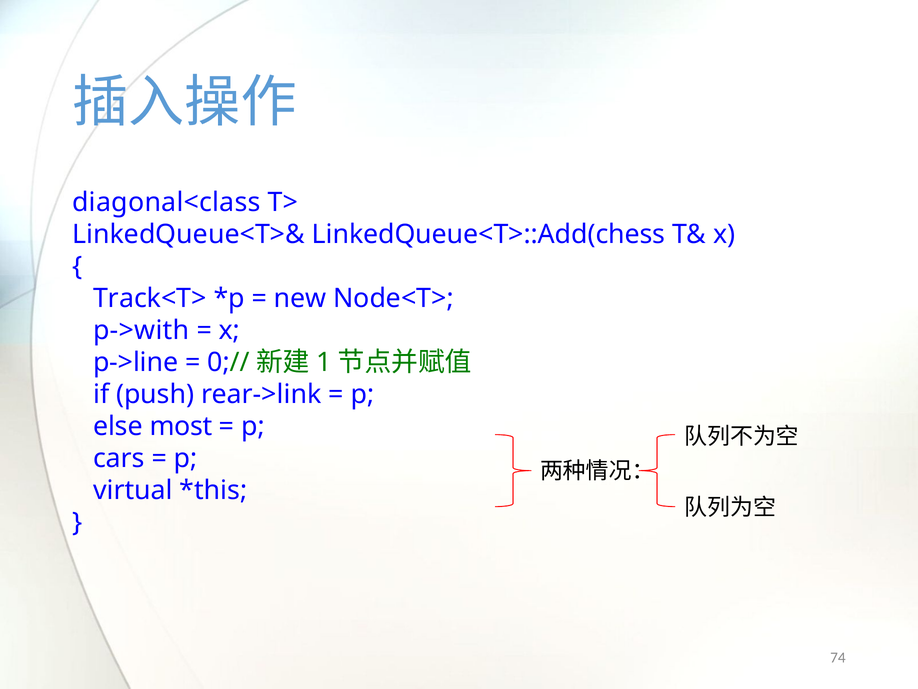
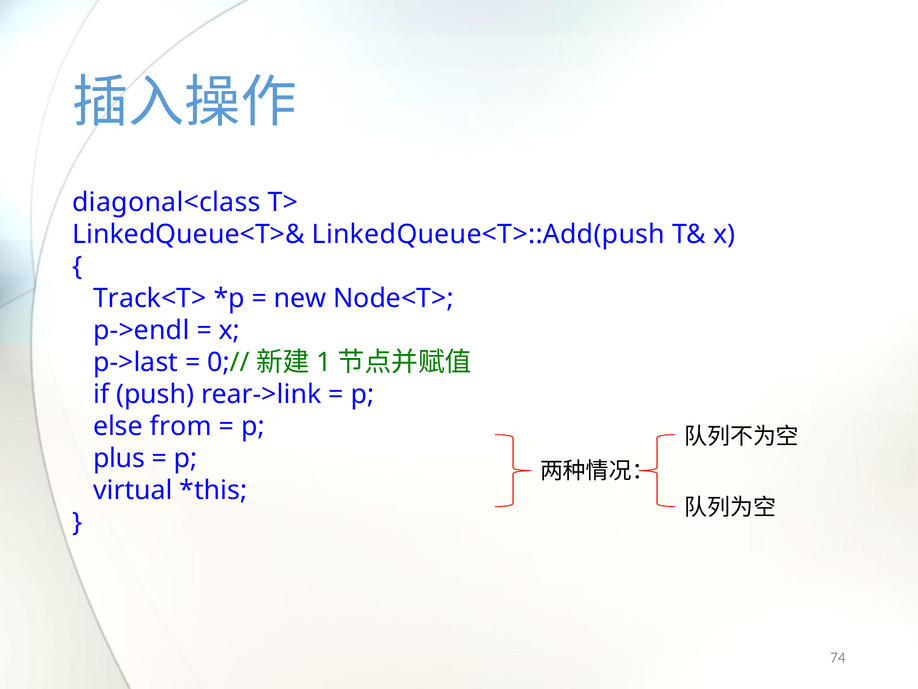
LinkedQueue<T>::Add(chess: LinkedQueue<T>::Add(chess -> LinkedQueue<T>::Add(push
p->with: p->with -> p->endl
p->line: p->line -> p->last
most: most -> from
cars: cars -> plus
